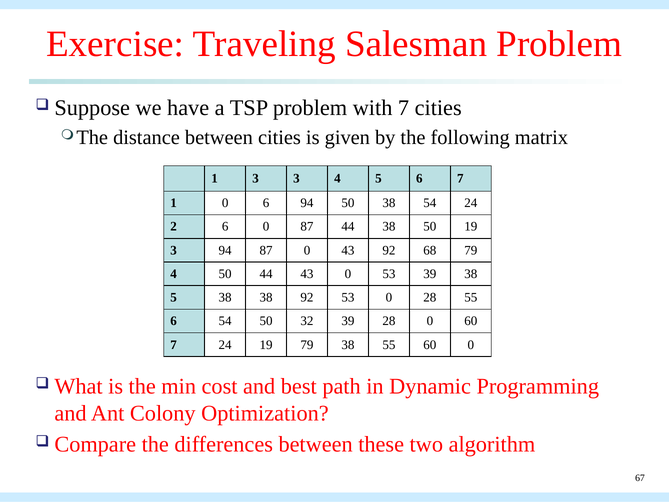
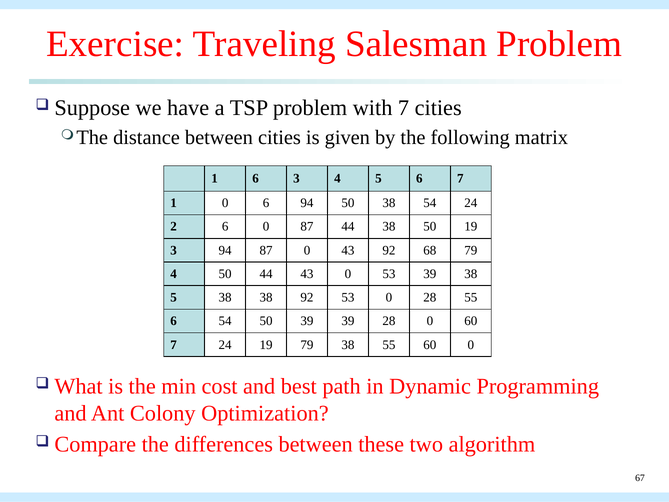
1 3: 3 -> 6
50 32: 32 -> 39
